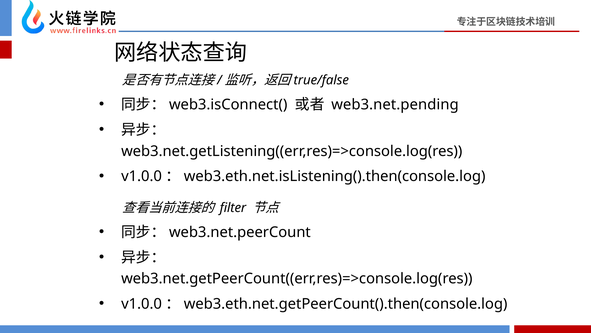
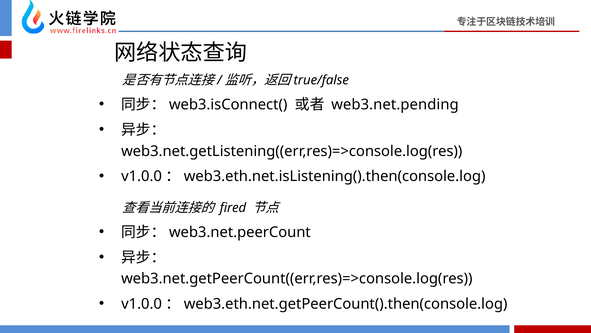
filter: filter -> fired
